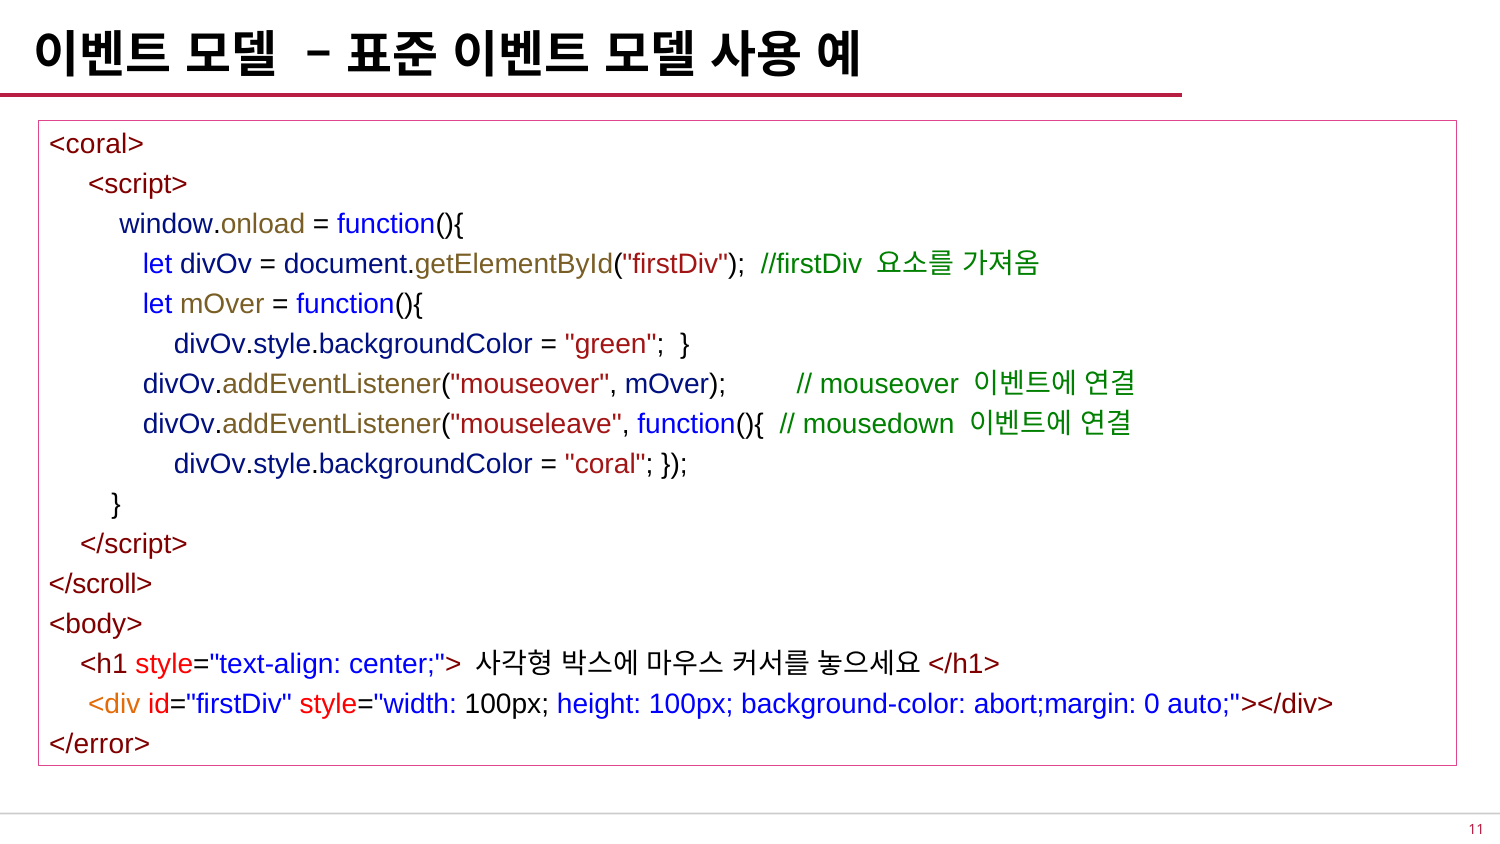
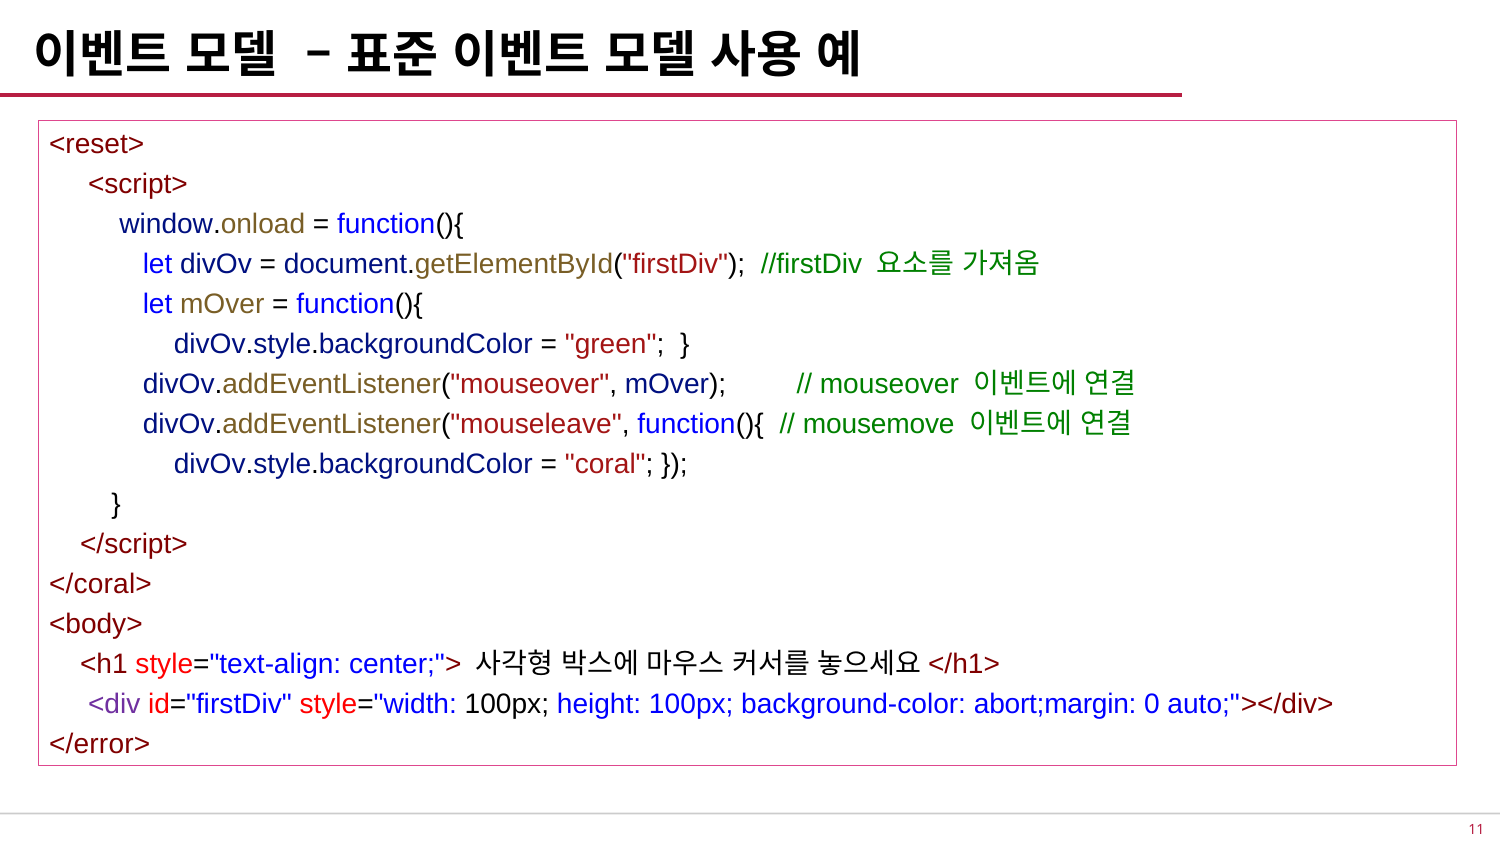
<coral>: <coral> -> <reset>
mousedown: mousedown -> mousemove
</scroll>: </scroll> -> </coral>
<div colour: orange -> purple
